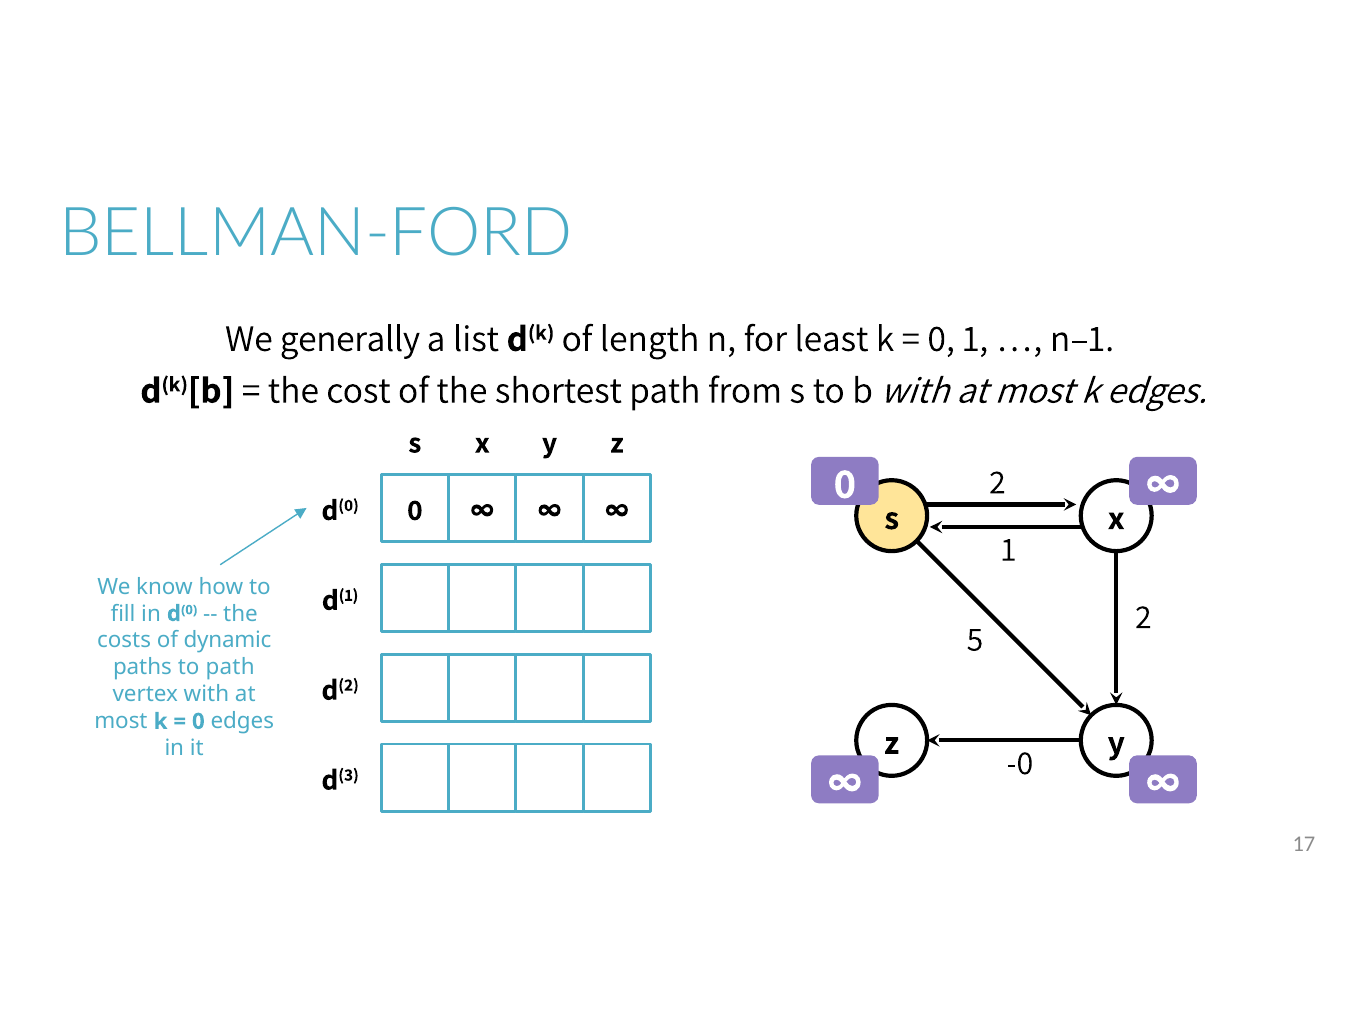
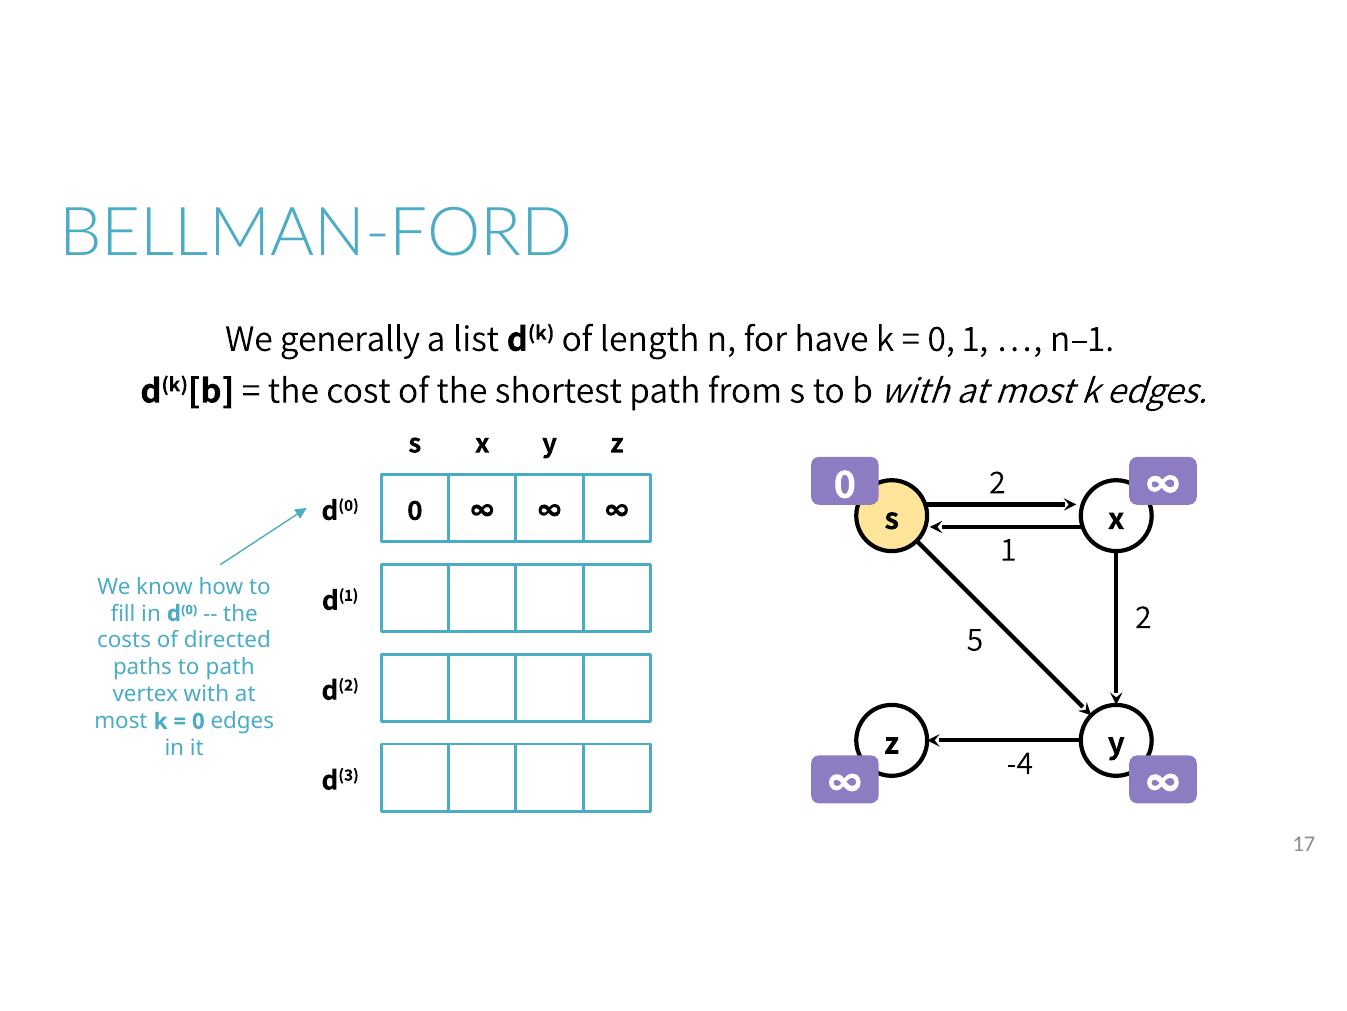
least: least -> have
dynamic: dynamic -> directed
-0: -0 -> -4
